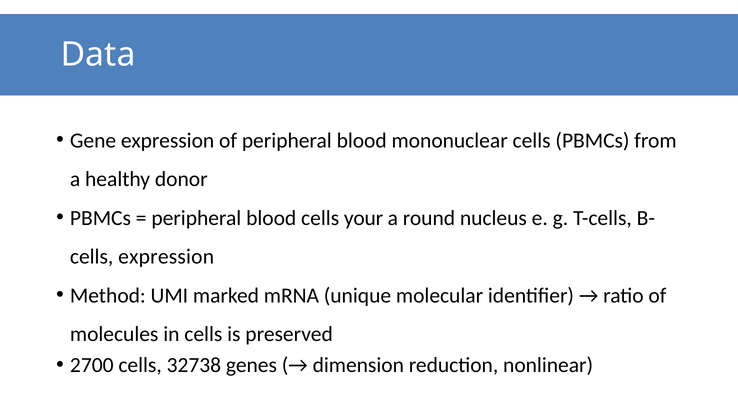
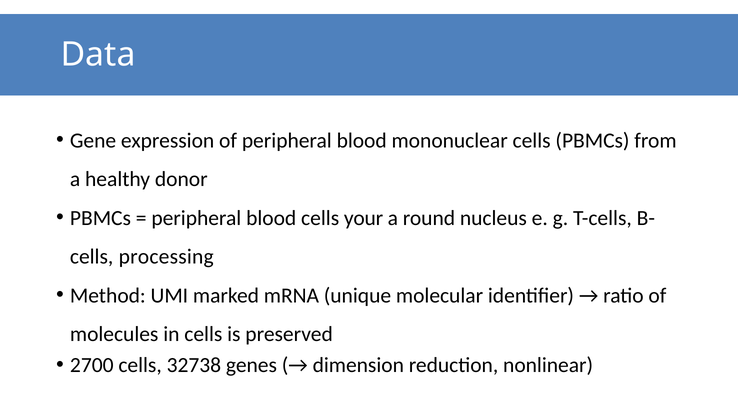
cells expression: expression -> processing
